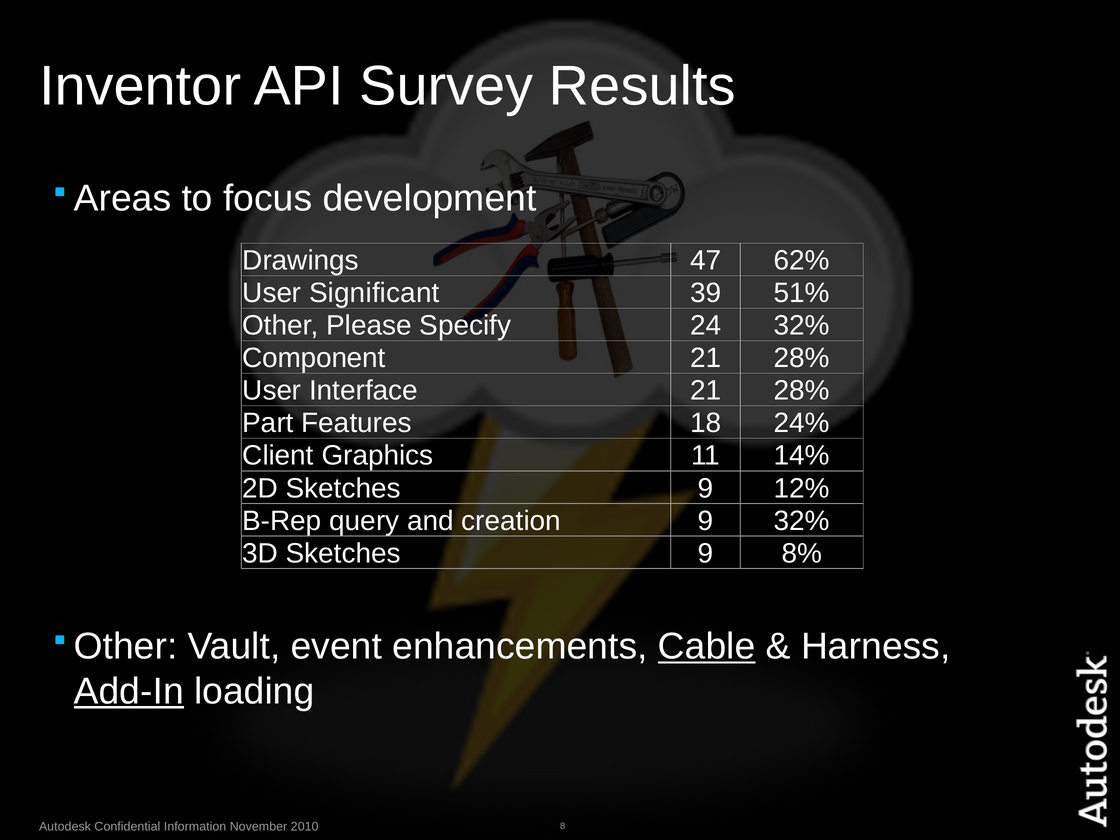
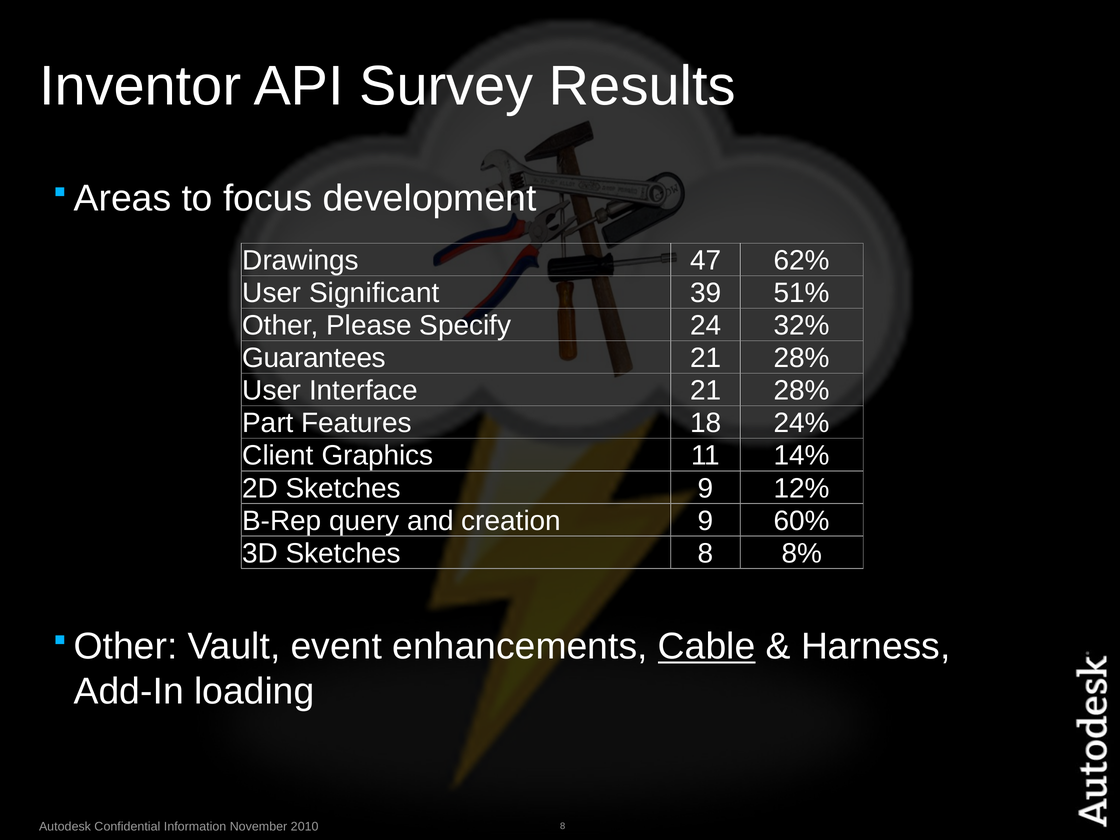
Component: Component -> Guarantees
9 32%: 32% -> 60%
3D Sketches 9: 9 -> 8
Add-In underline: present -> none
